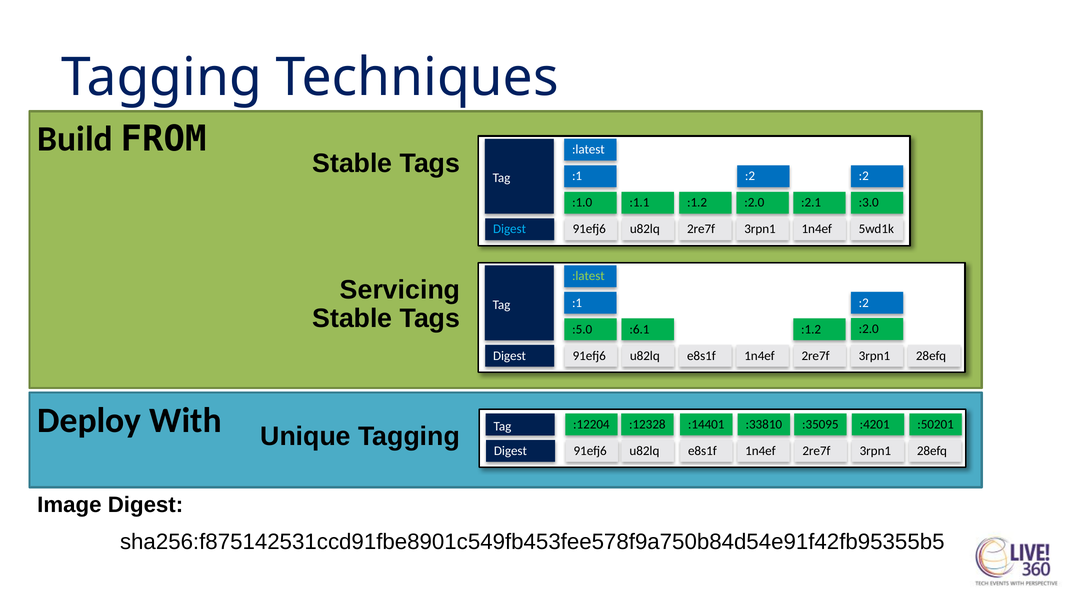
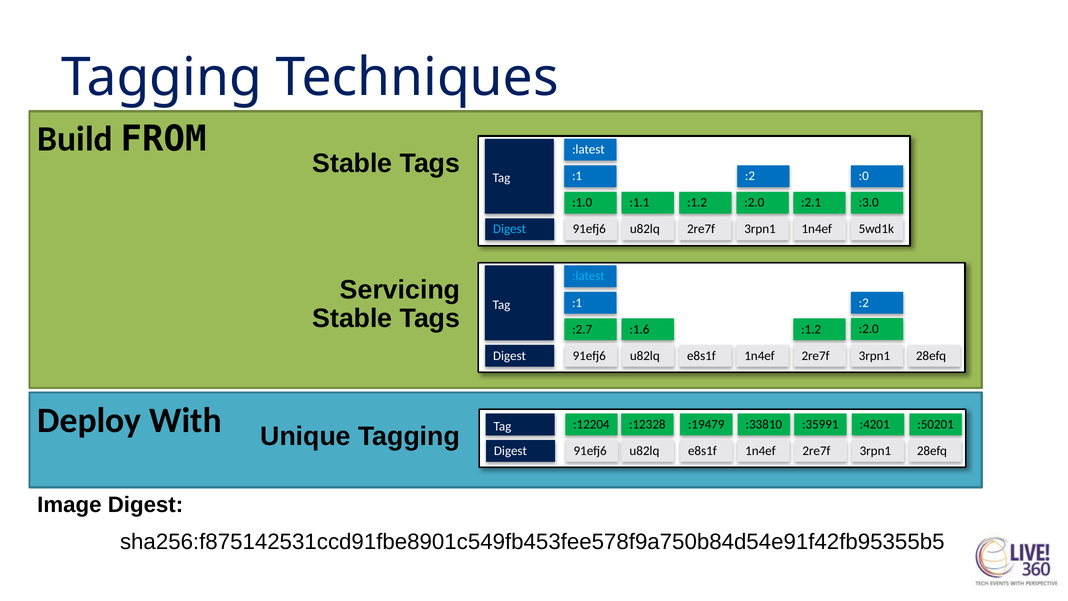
:2 at (864, 176): :2 -> :0
:latest at (588, 276) colour: light green -> light blue
:5.0: :5.0 -> :2.7
:6.1: :6.1 -> :1.6
:14401: :14401 -> :19479
:35095: :35095 -> :35991
